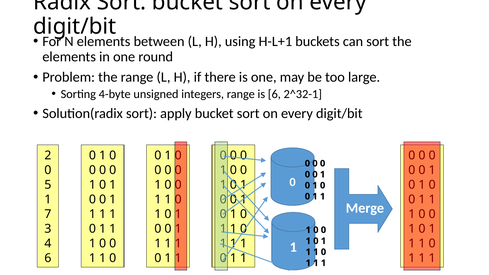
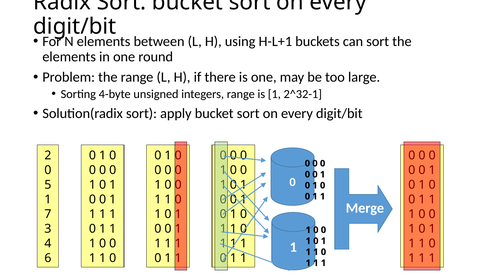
is 6: 6 -> 1
